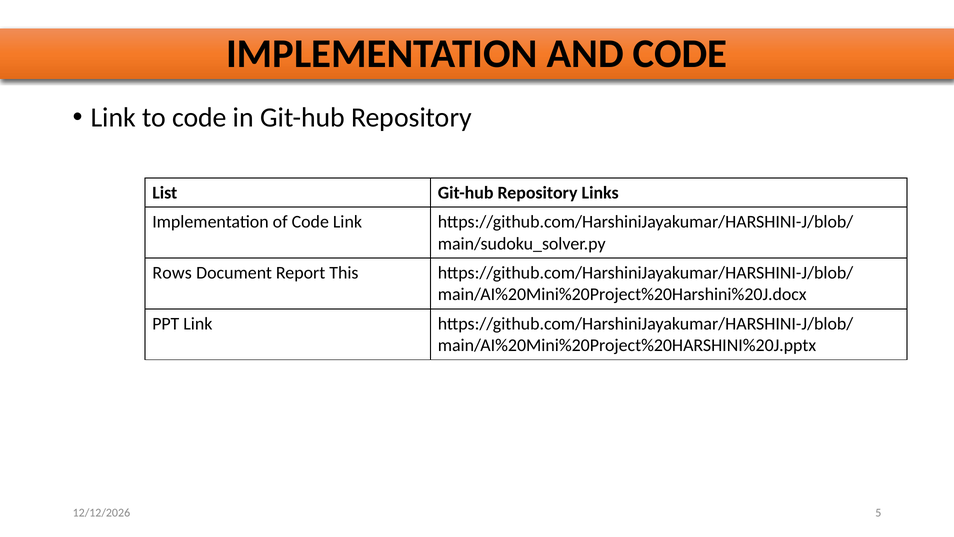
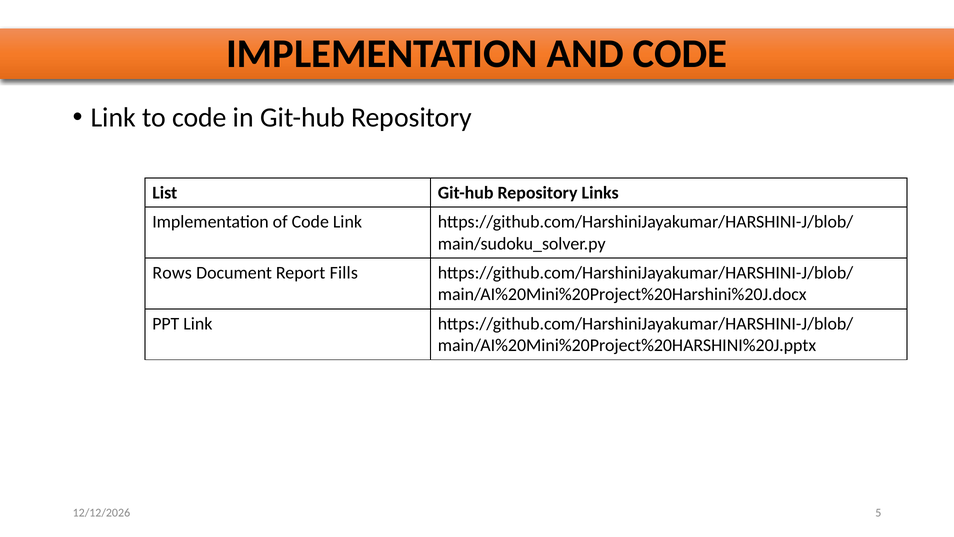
This: This -> Fills
